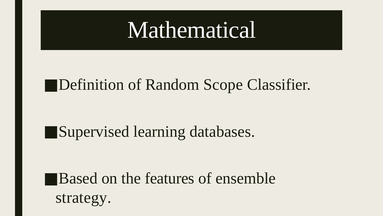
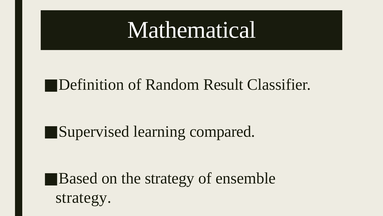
Scope: Scope -> Result
databases: databases -> compared
the features: features -> strategy
